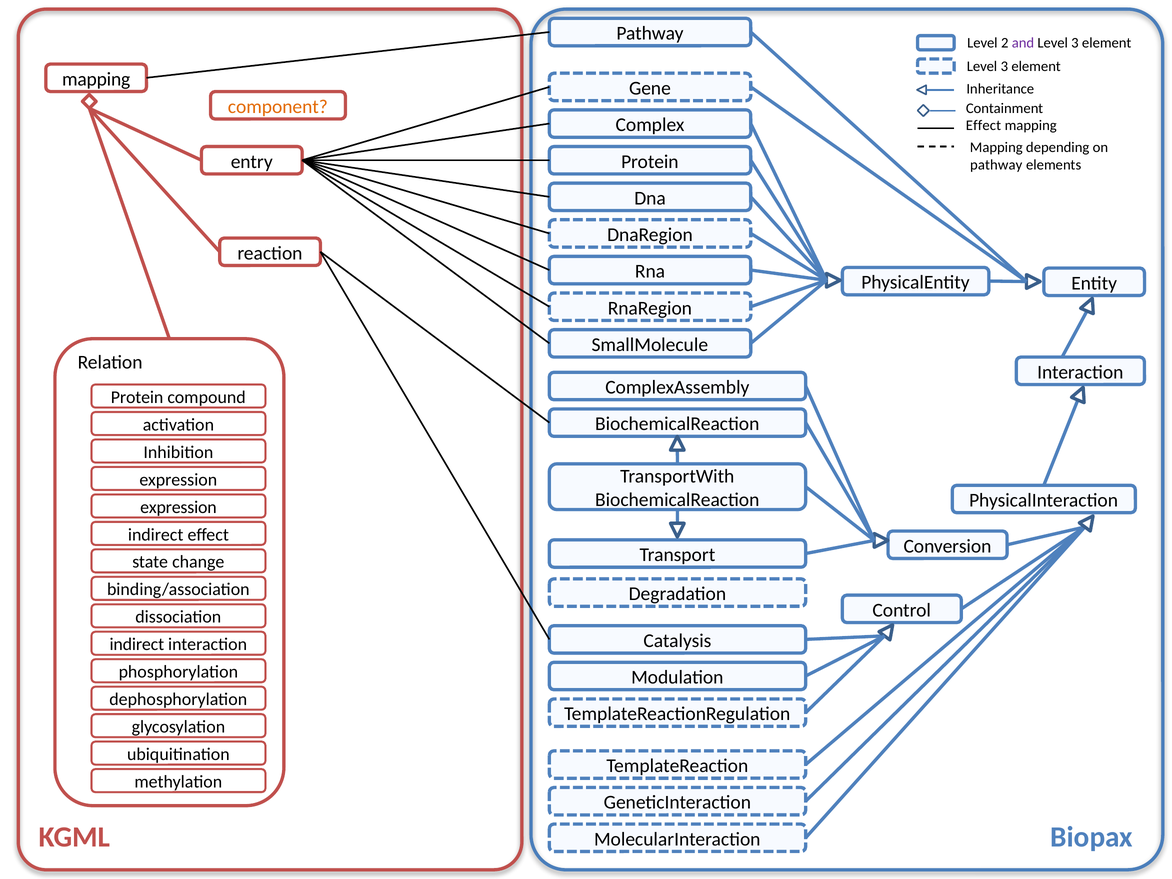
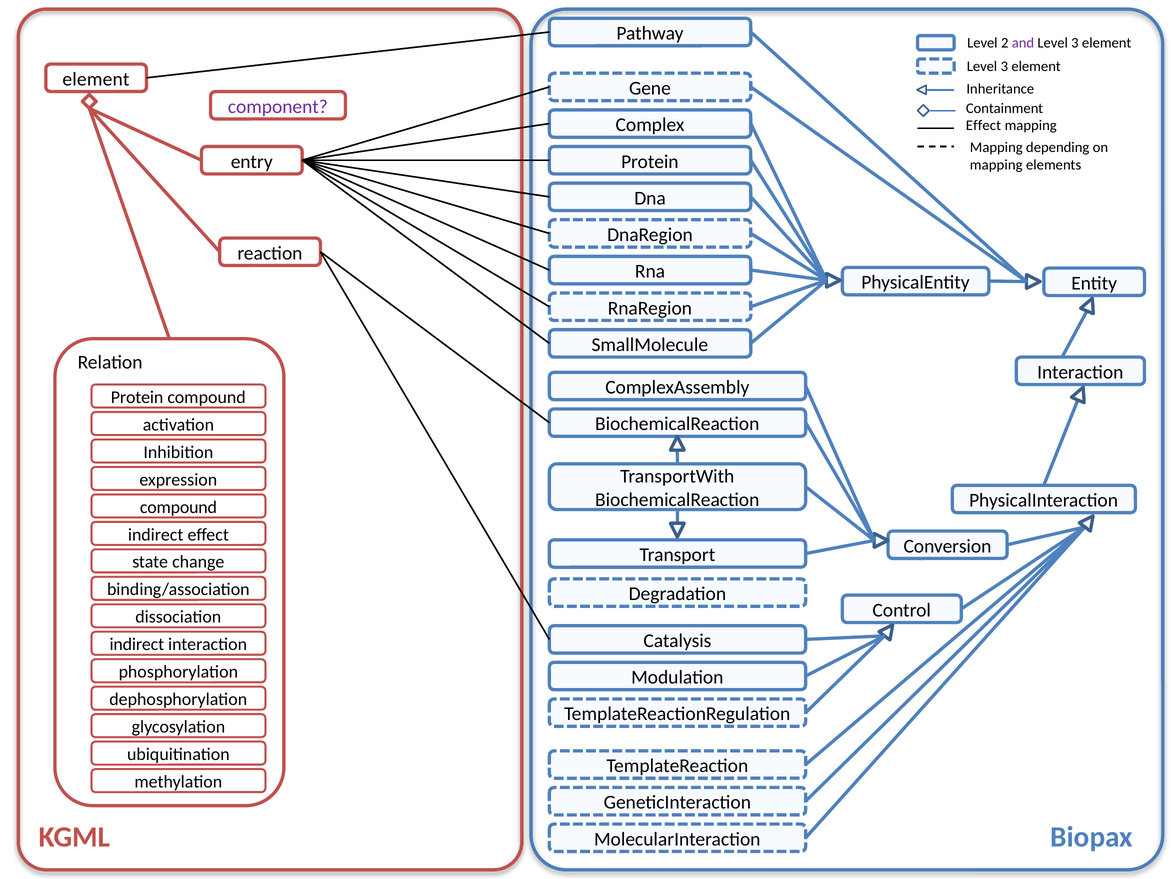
mapping at (96, 79): mapping -> element
component colour: orange -> purple
pathway at (996, 165): pathway -> mapping
expression at (178, 507): expression -> compound
